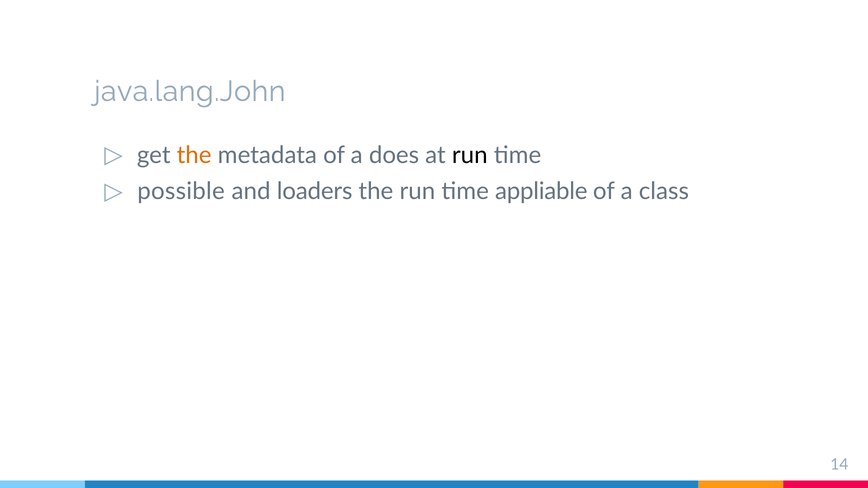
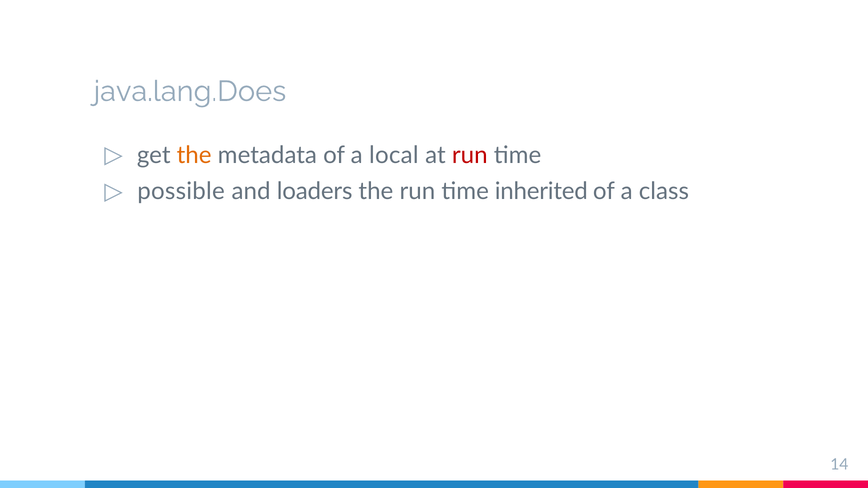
java.lang.John: java.lang.John -> java.lang.Does
does: does -> local
run at (470, 155) colour: black -> red
appliable: appliable -> inherited
